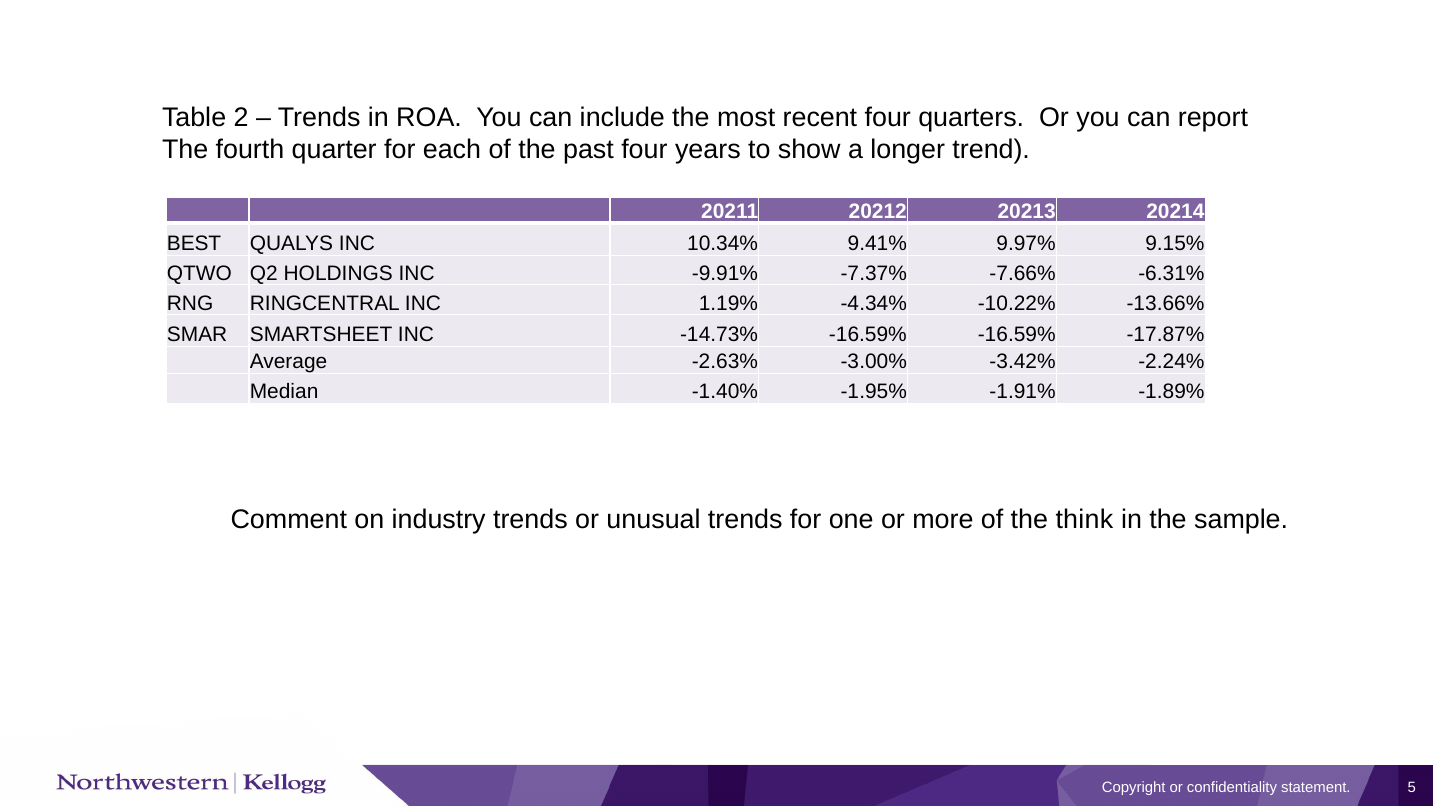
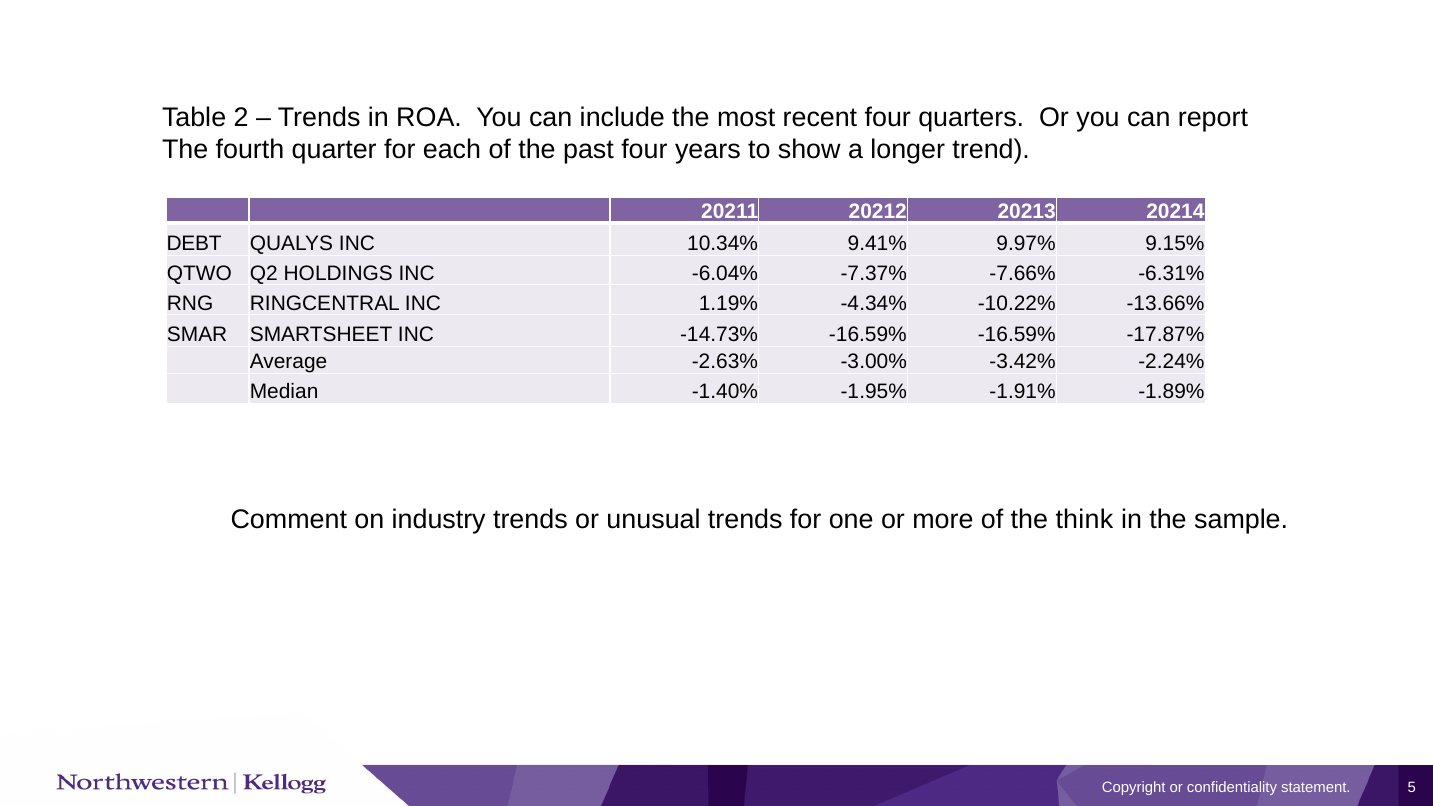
BEST: BEST -> DEBT
-9.91%: -9.91% -> -6.04%
